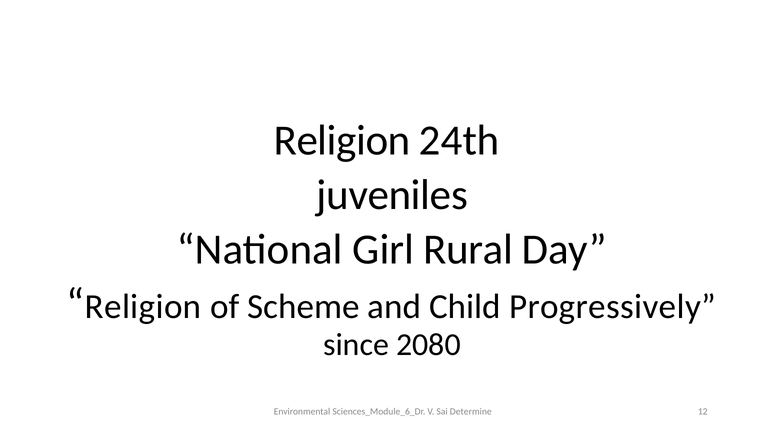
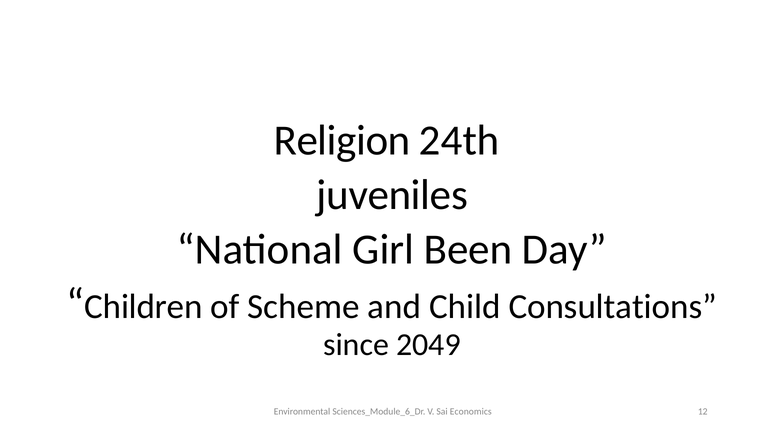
Rural: Rural -> Been
Religion at (143, 307): Religion -> Children
Progressively: Progressively -> Consultations
2080: 2080 -> 2049
Determine: Determine -> Economics
